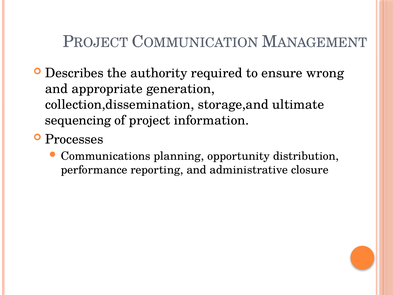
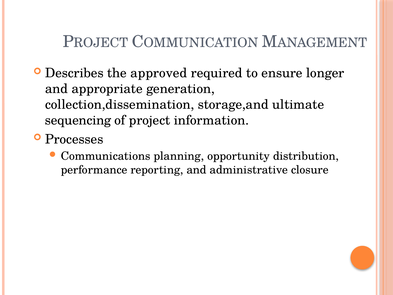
authority: authority -> approved
wrong: wrong -> longer
